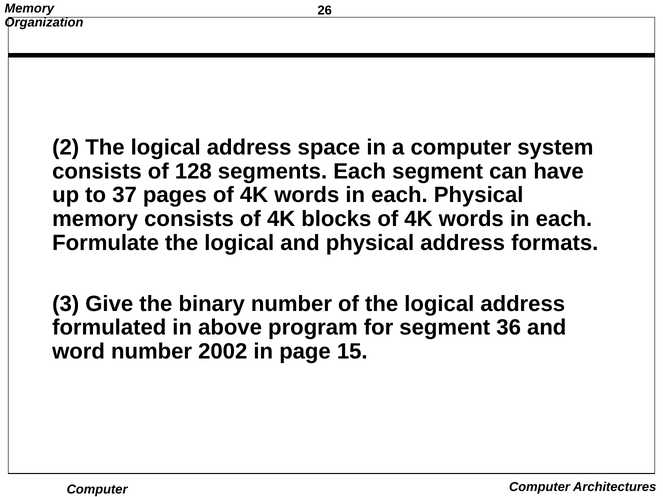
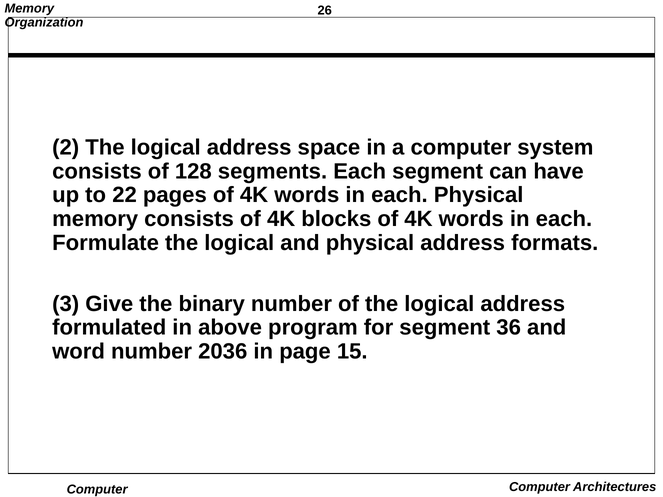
37: 37 -> 22
2002: 2002 -> 2036
